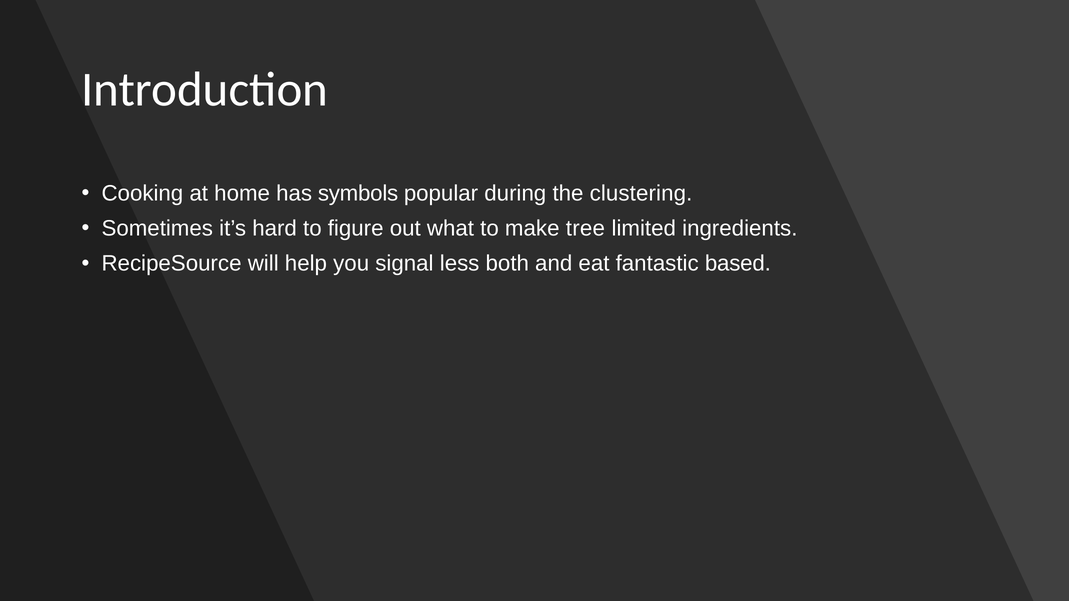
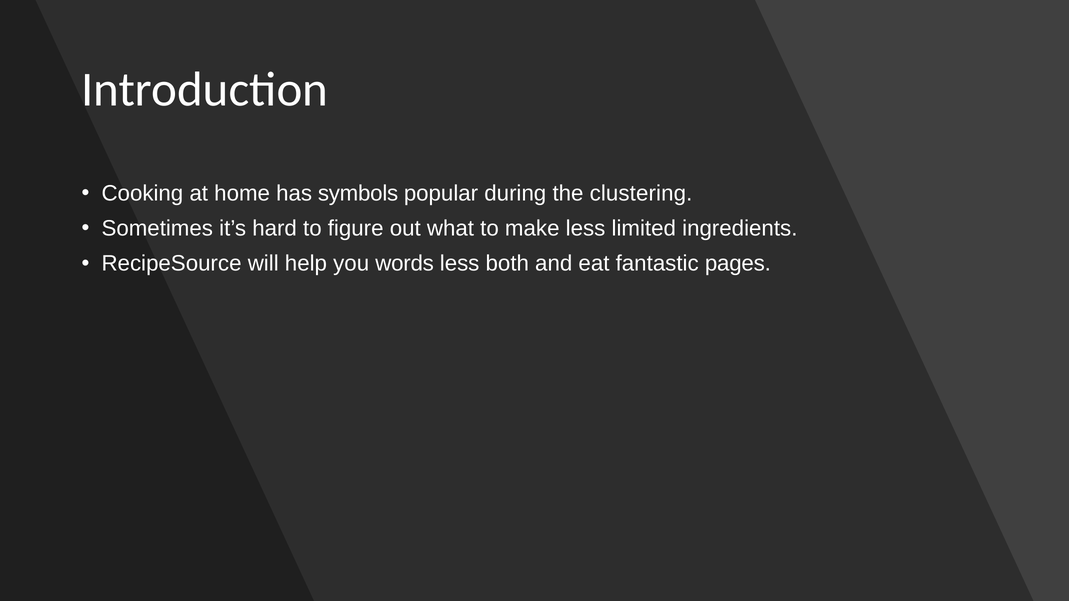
make tree: tree -> less
signal: signal -> words
based: based -> pages
